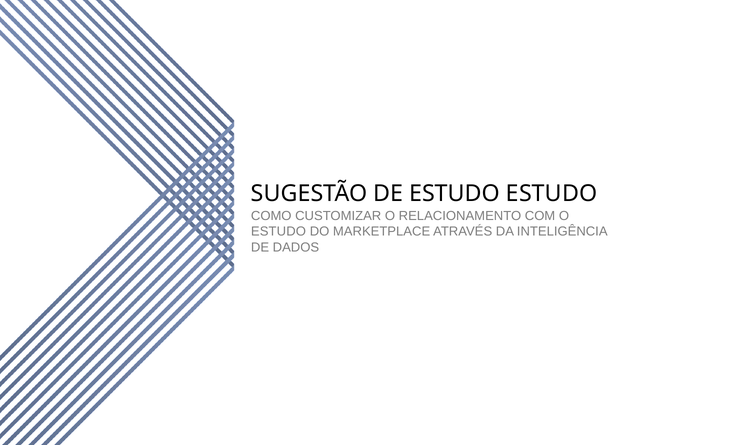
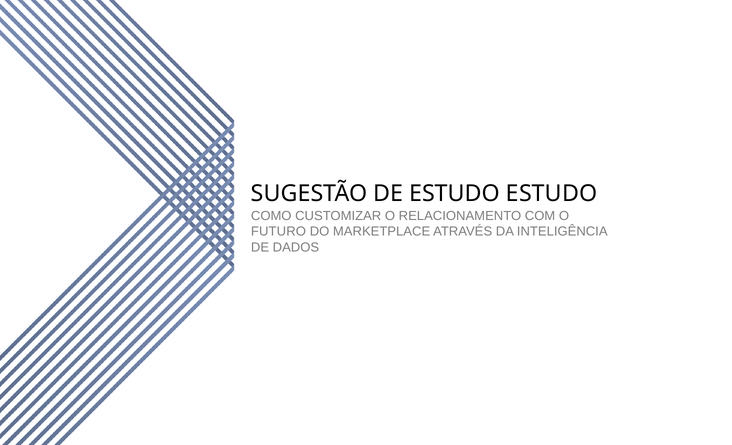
ESTUDO at (278, 231): ESTUDO -> FUTURO
